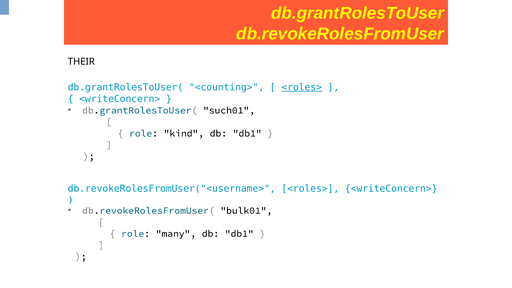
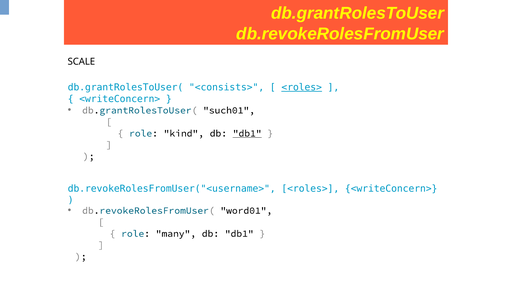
THEIR: THEIR -> SCALE
<counting>: <counting> -> <consists>
db1 at (247, 133) underline: none -> present
bulk01: bulk01 -> word01
